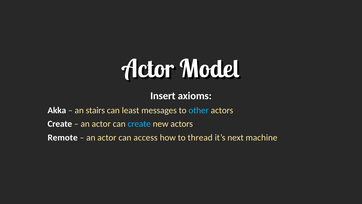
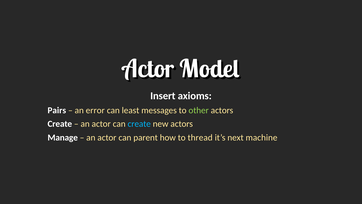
Akka: Akka -> Pairs
stairs: stairs -> error
other colour: light blue -> light green
Remote: Remote -> Manage
access: access -> parent
